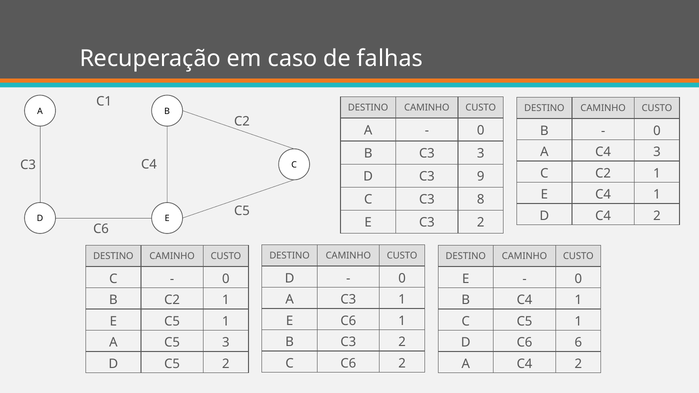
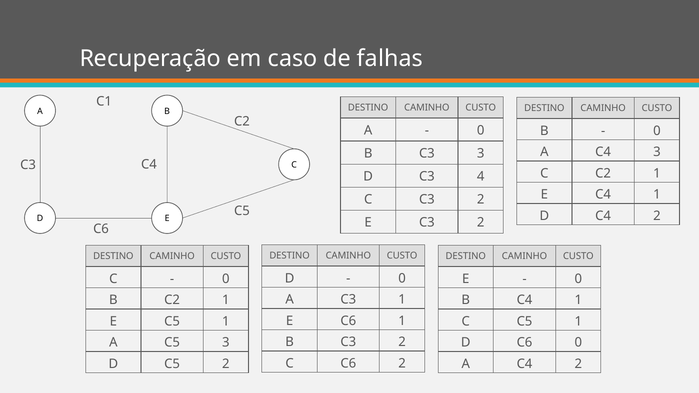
9: 9 -> 4
C C3 8: 8 -> 2
C6 6: 6 -> 0
